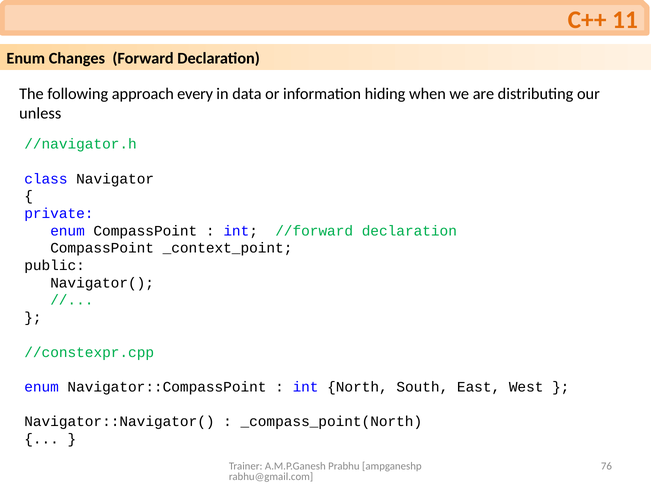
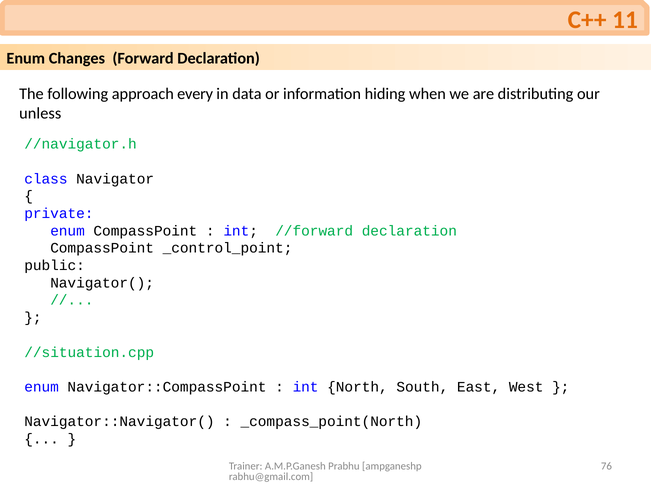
_context_point: _context_point -> _control_point
//constexpr.cpp: //constexpr.cpp -> //situation.cpp
